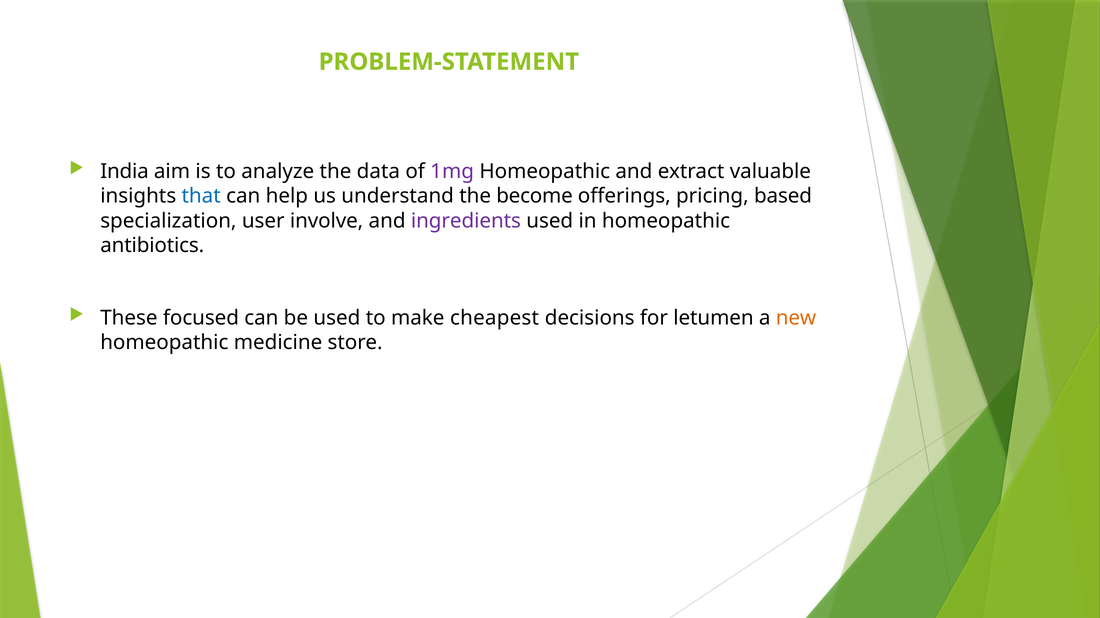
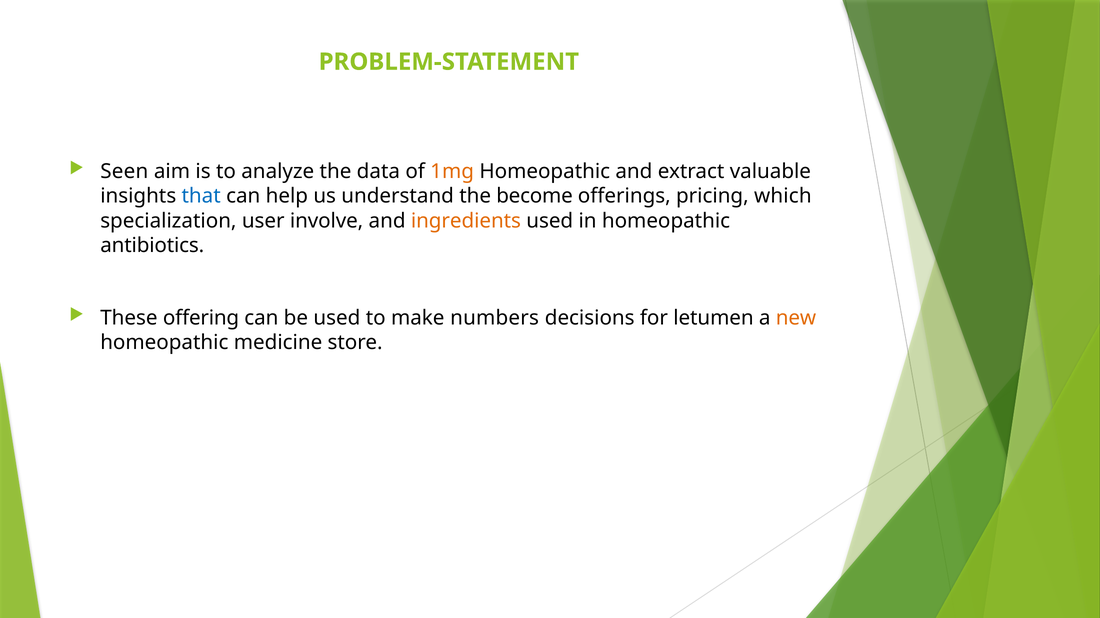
India: India -> Seen
1mg colour: purple -> orange
based: based -> which
ingredients colour: purple -> orange
focused: focused -> offering
cheapest: cheapest -> numbers
